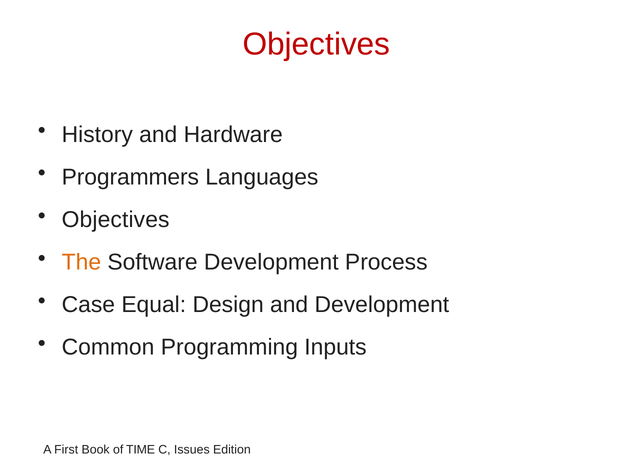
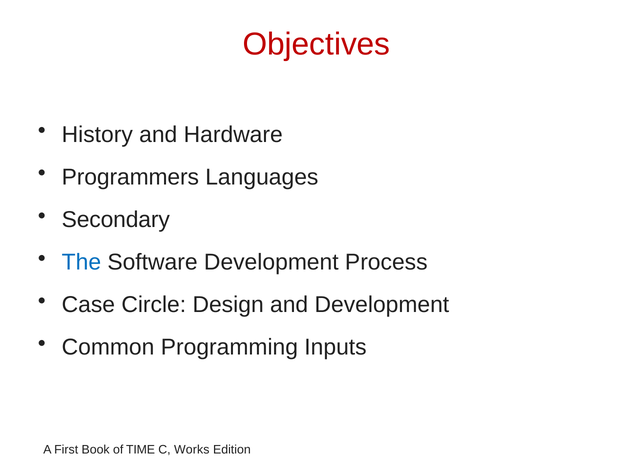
Objectives at (116, 220): Objectives -> Secondary
The colour: orange -> blue
Equal: Equal -> Circle
Issues: Issues -> Works
